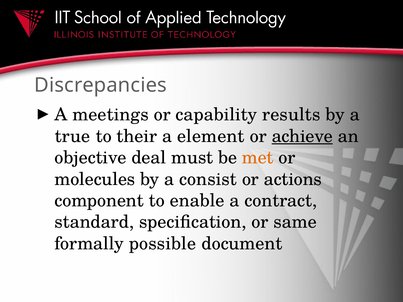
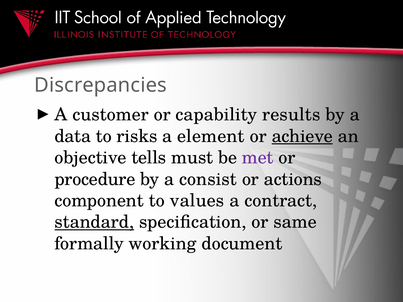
meetings: meetings -> customer
true: true -> data
their: their -> risks
deal: deal -> tells
met colour: orange -> purple
molecules: molecules -> procedure
enable: enable -> values
standard underline: none -> present
possible: possible -> working
